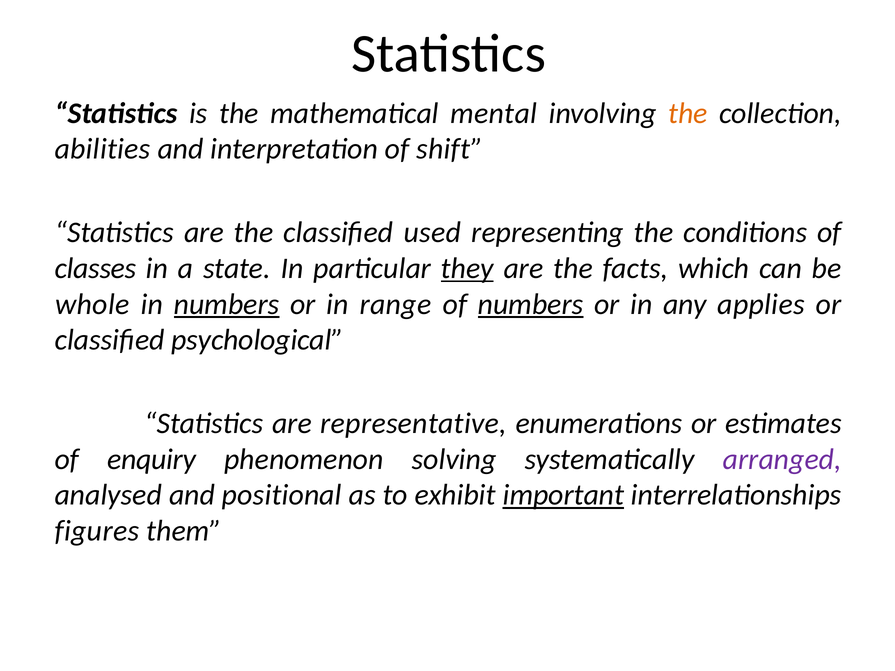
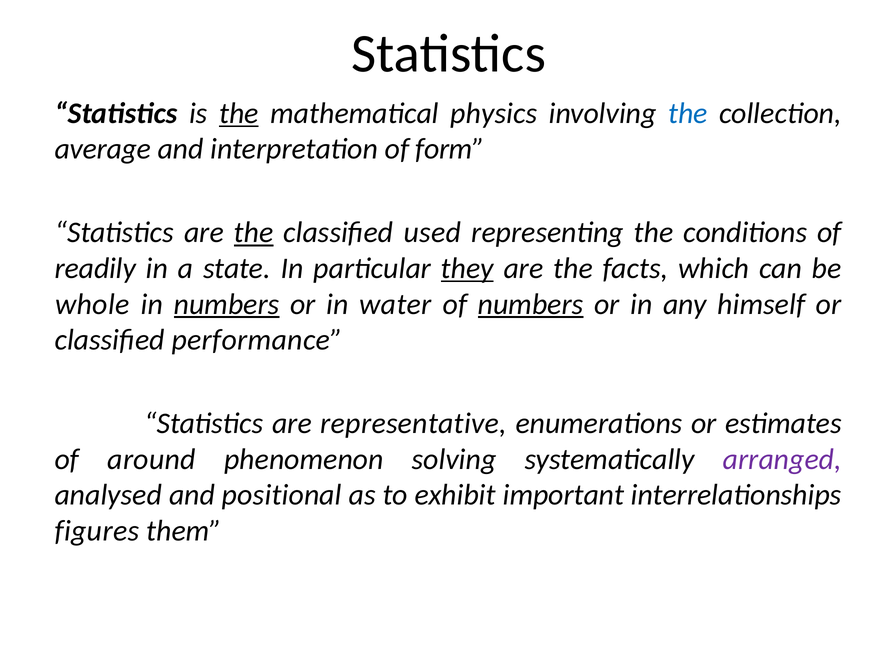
the at (239, 113) underline: none -> present
mental: mental -> physics
the at (688, 113) colour: orange -> blue
abilities: abilities -> average
shift: shift -> form
the at (254, 233) underline: none -> present
classes: classes -> readily
range: range -> water
applies: applies -> himself
psychological: psychological -> performance
enquiry: enquiry -> around
important underline: present -> none
